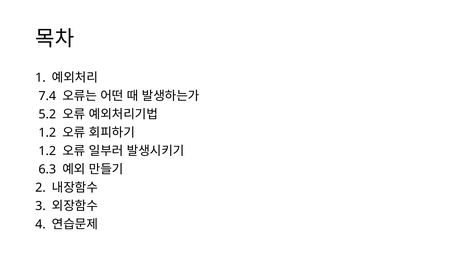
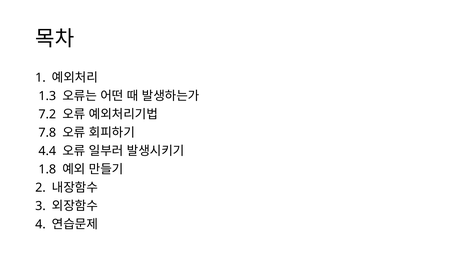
7.4: 7.4 -> 1.3
5.2: 5.2 -> 7.2
1.2 at (47, 133): 1.2 -> 7.8
1.2 at (47, 151): 1.2 -> 4.4
6.3: 6.3 -> 1.8
